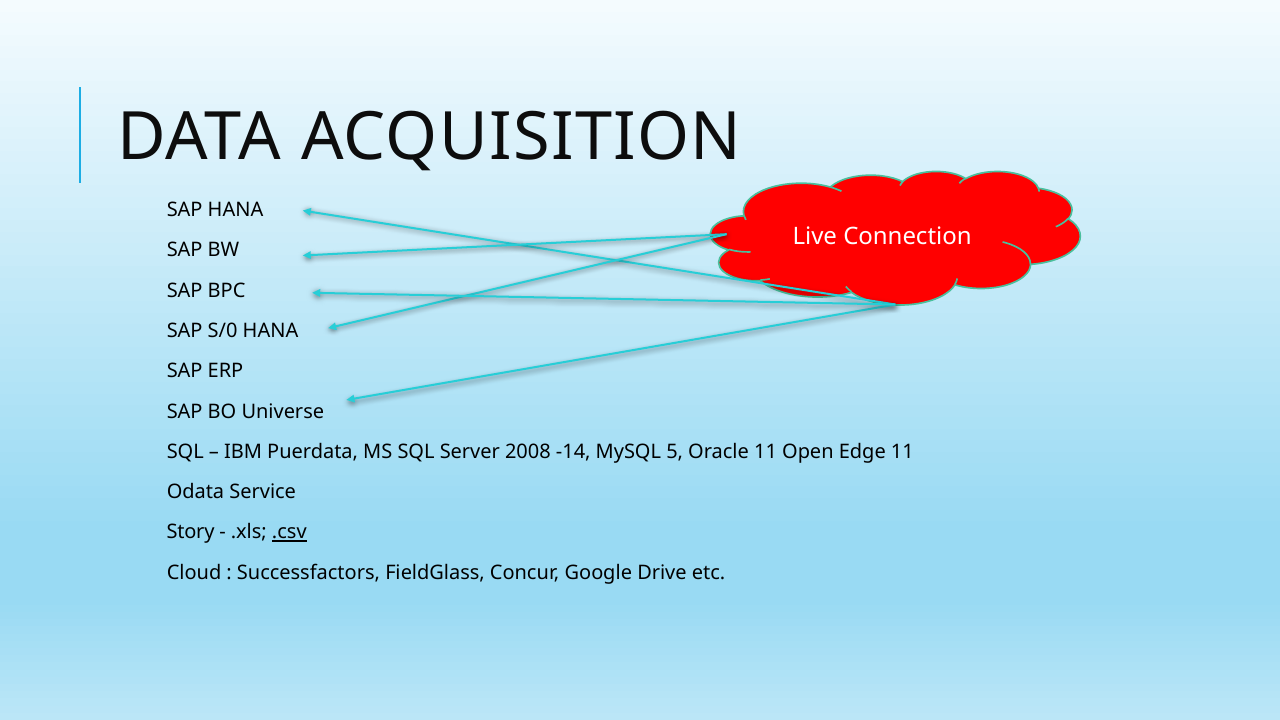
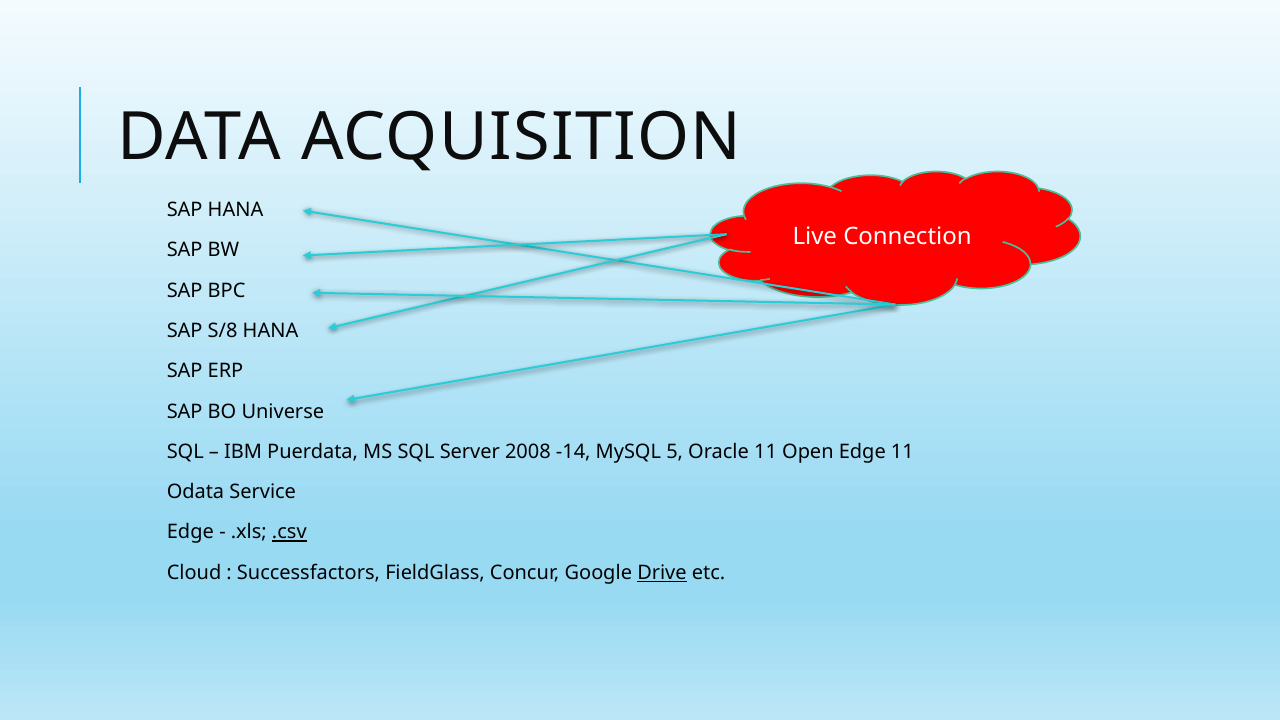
S/0: S/0 -> S/8
Story at (190, 532): Story -> Edge
Drive underline: none -> present
